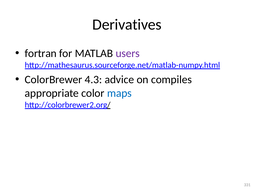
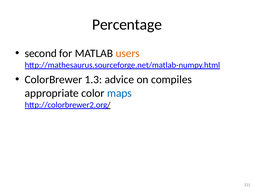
Derivatives: Derivatives -> Percentage
fortran: fortran -> second
users colour: purple -> orange
4.3: 4.3 -> 1.3
